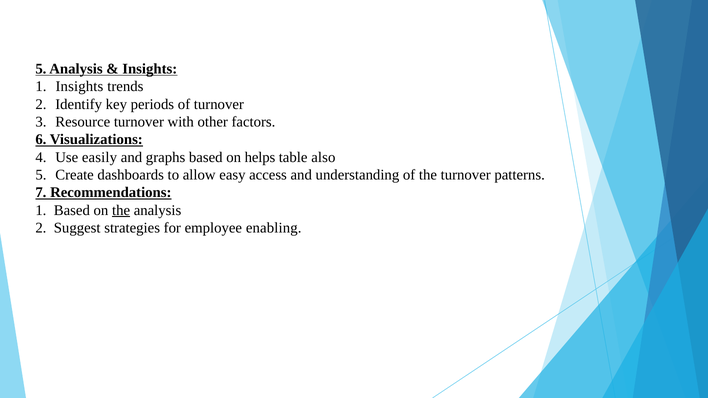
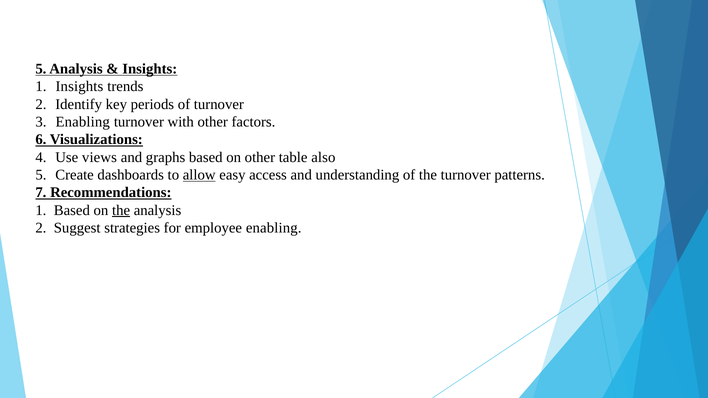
Resource at (83, 122): Resource -> Enabling
easily: easily -> views
on helps: helps -> other
allow underline: none -> present
